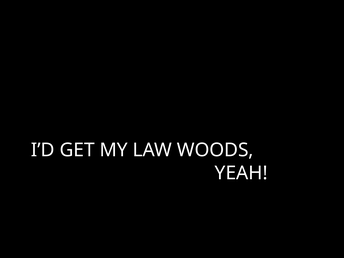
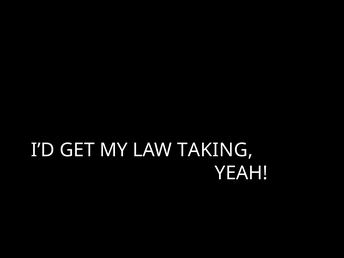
WOODS: WOODS -> TAKING
